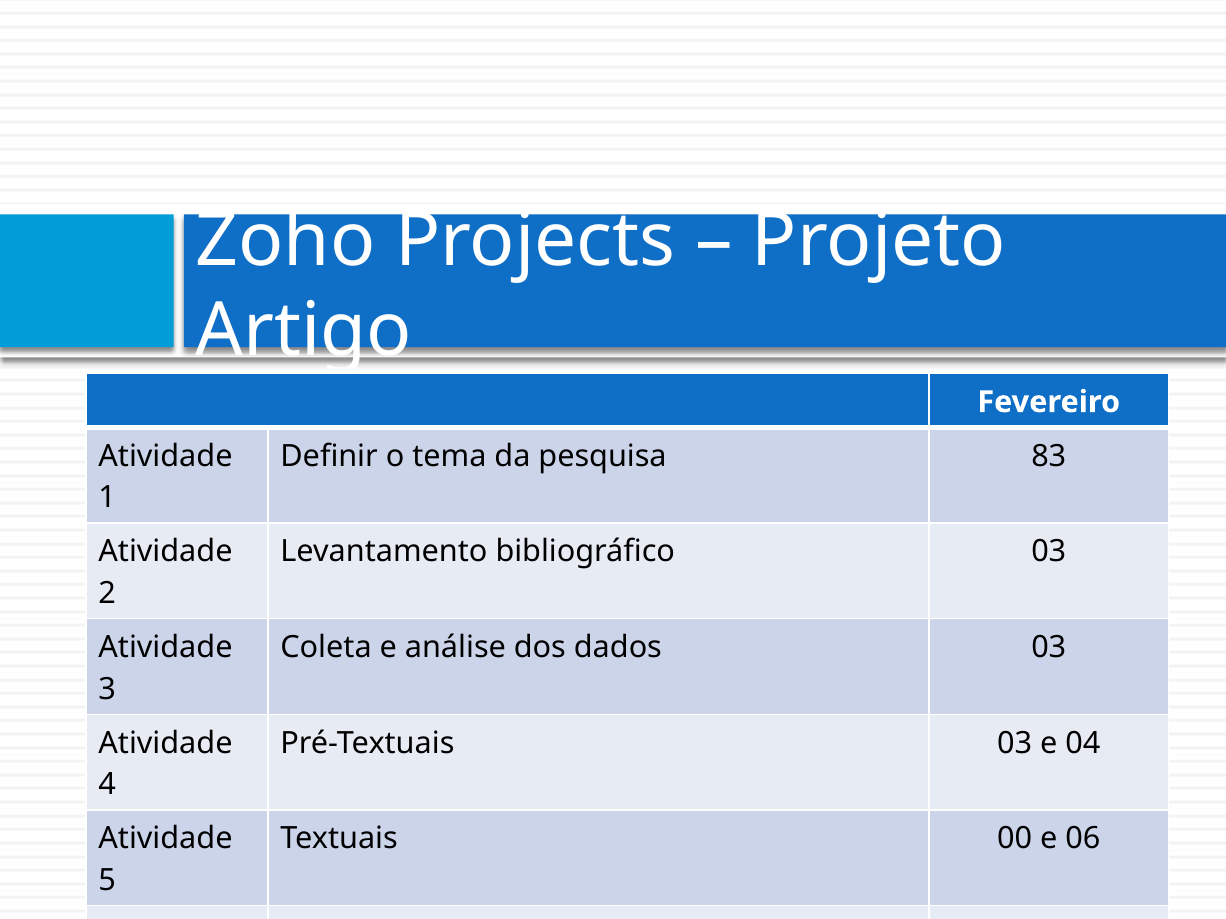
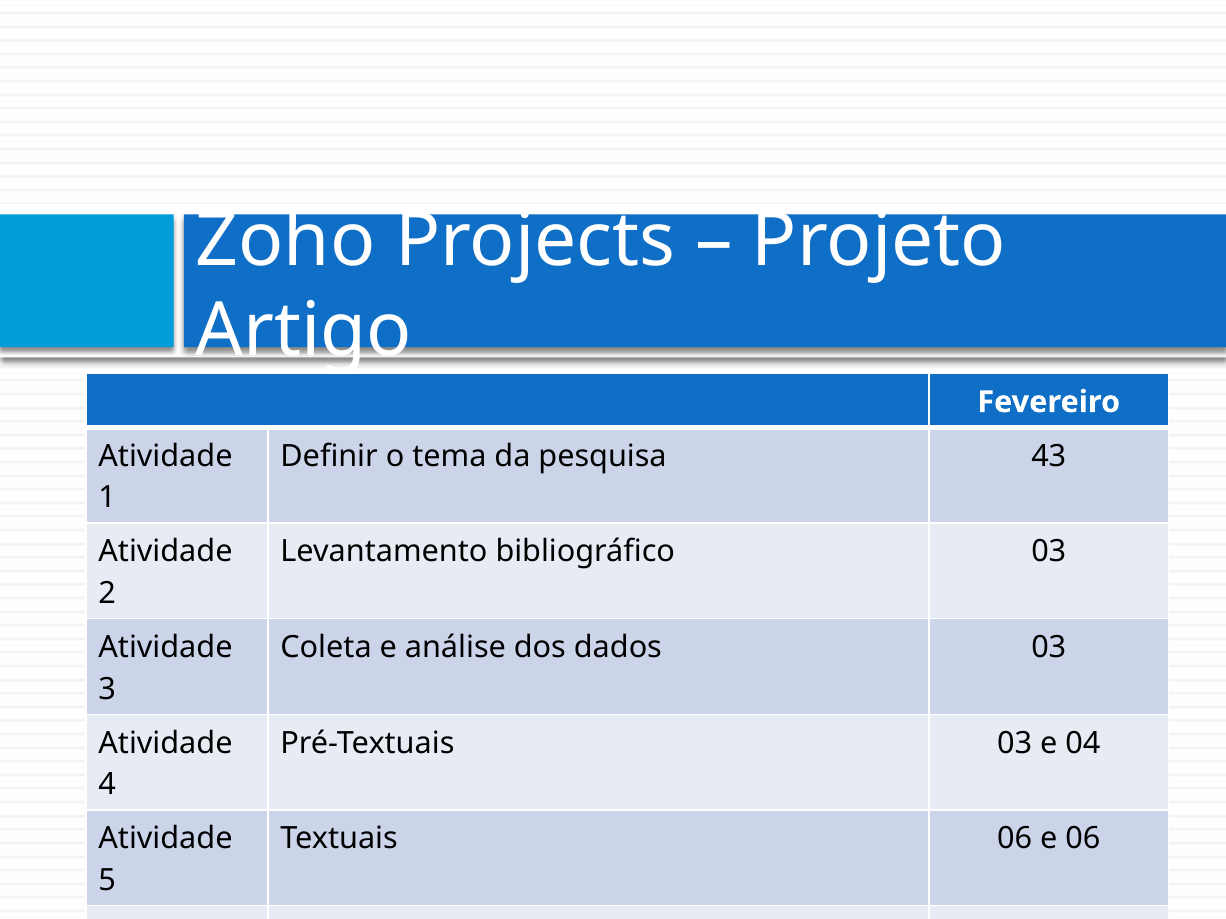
83: 83 -> 43
Textuais 00: 00 -> 06
